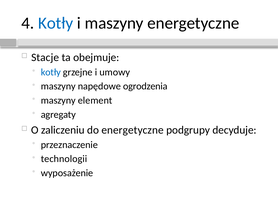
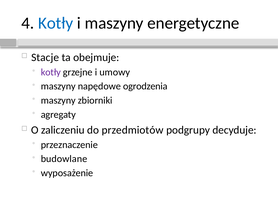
kotły at (51, 72) colour: blue -> purple
element: element -> zbiorniki
do energetyczne: energetyczne -> przedmiotów
technologii: technologii -> budowlane
